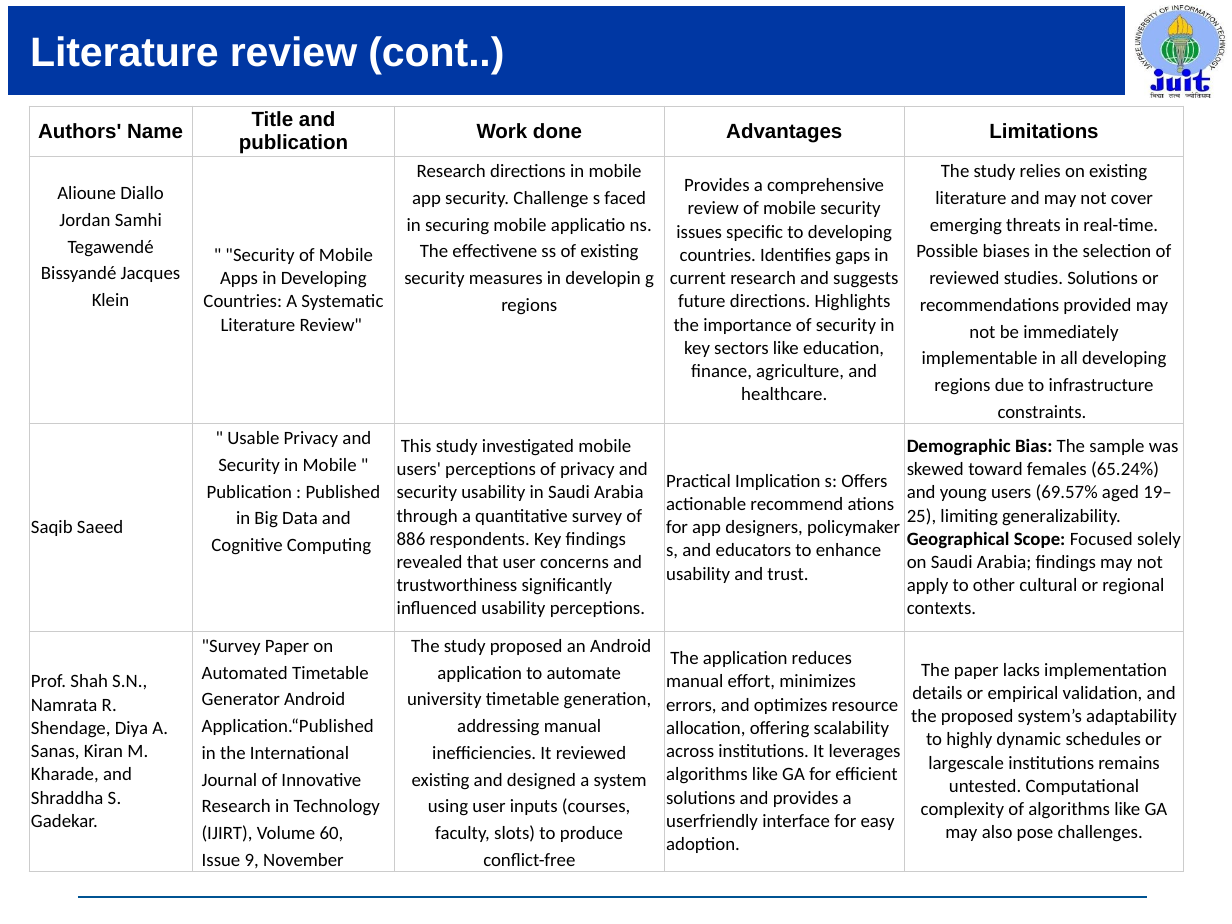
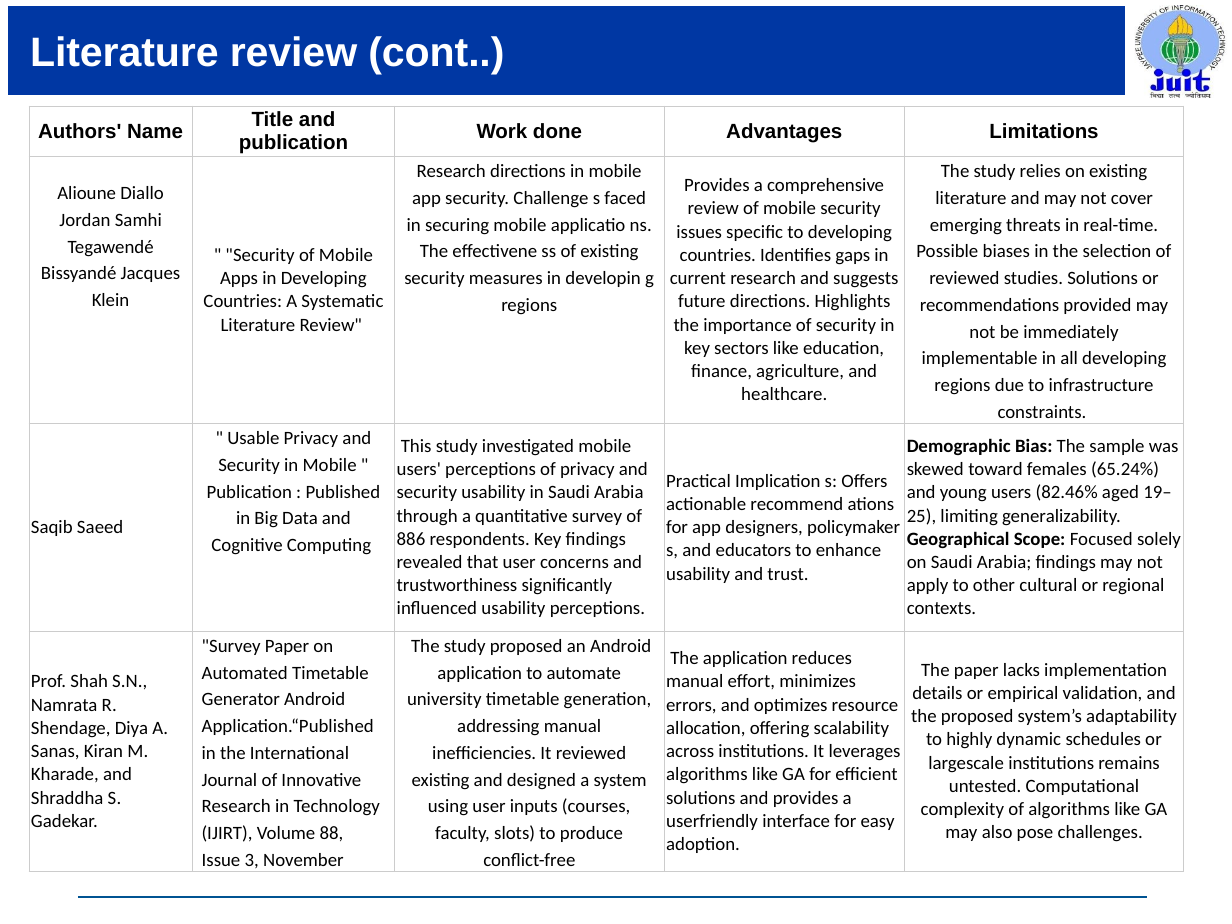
69.57%: 69.57% -> 82.46%
60: 60 -> 88
9: 9 -> 3
